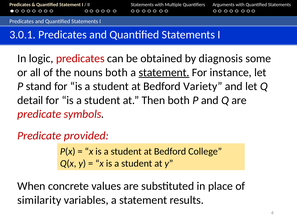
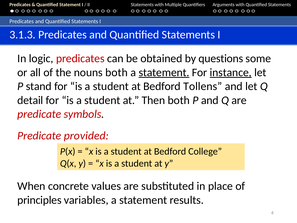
3.0.1: 3.0.1 -> 3.1.3
diagnosis: diagnosis -> questions
instance underline: none -> present
Variety: Variety -> Tollens
similarity: similarity -> principles
